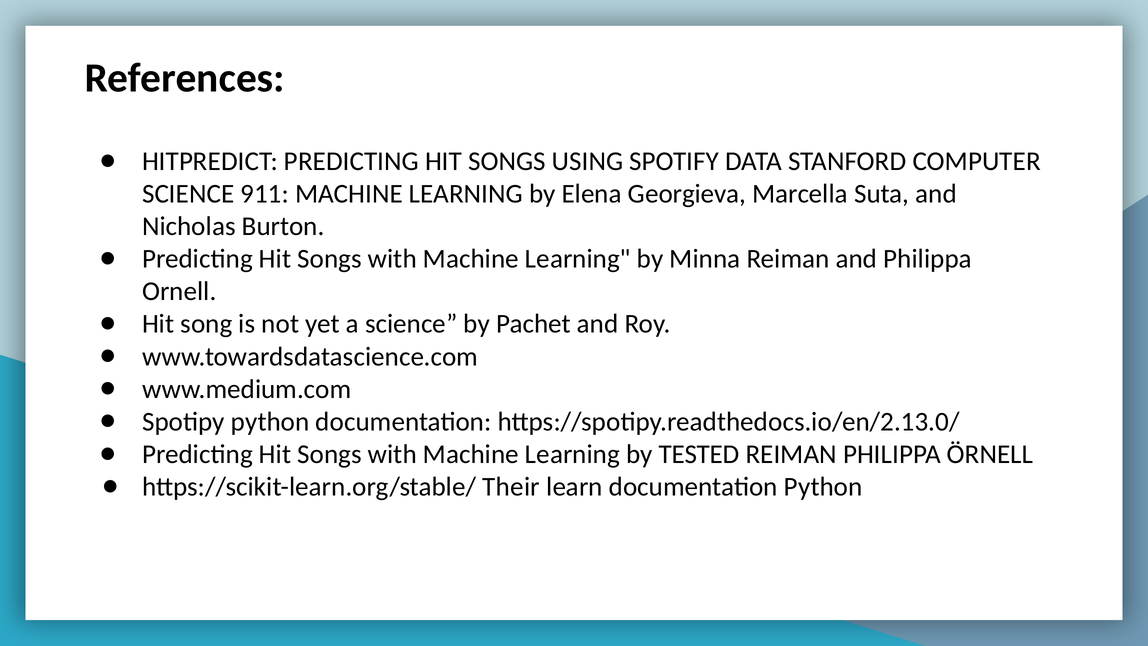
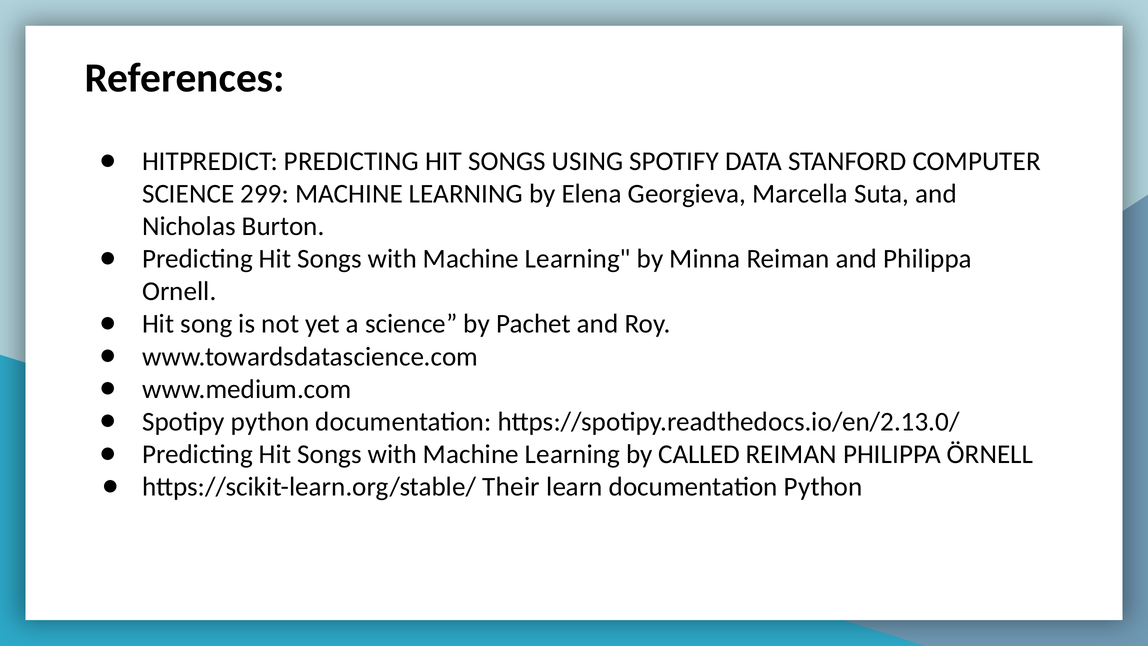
911: 911 -> 299
TESTED: TESTED -> CALLED
